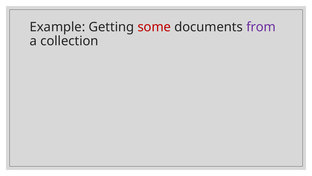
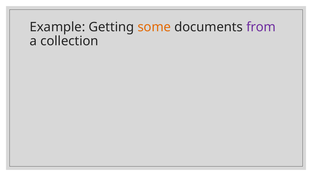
some colour: red -> orange
